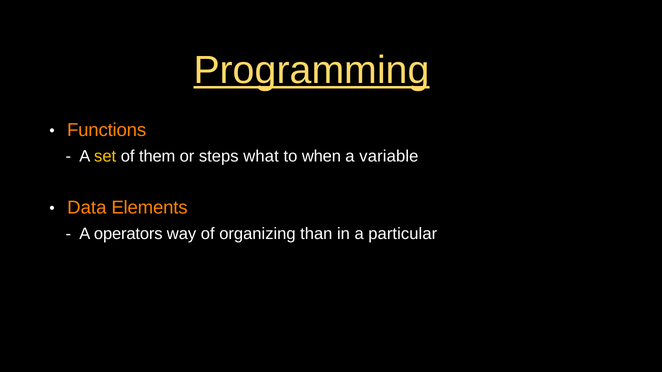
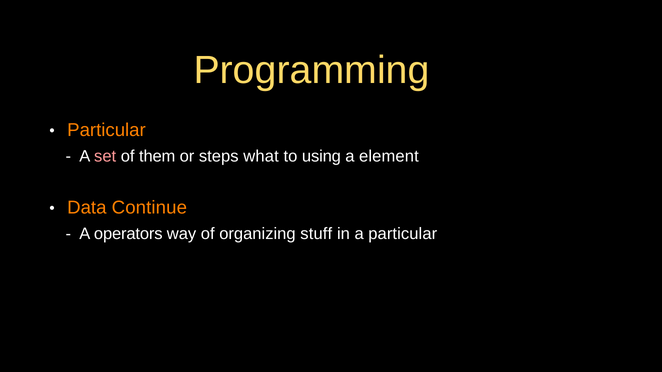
Programming underline: present -> none
Functions at (107, 130): Functions -> Particular
set colour: yellow -> pink
when: when -> using
variable: variable -> element
Elements: Elements -> Continue
than: than -> stuff
